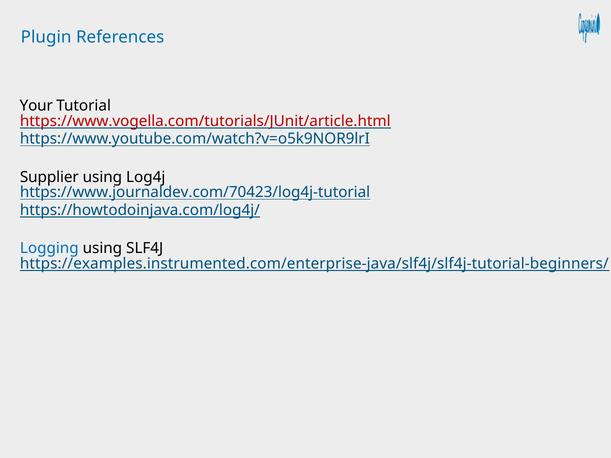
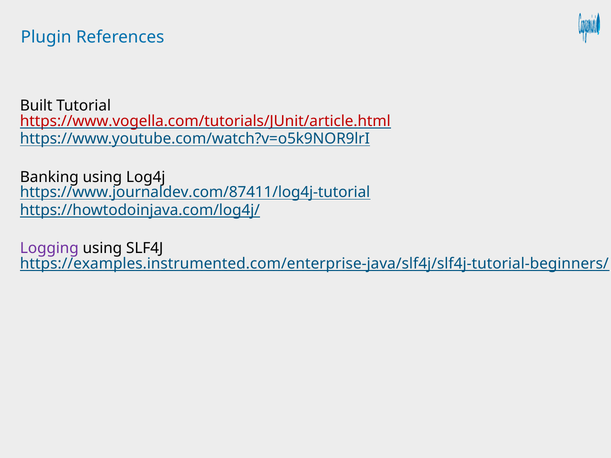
Your: Your -> Built
Supplier: Supplier -> Banking
https://www.journaldev.com/70423/log4j-tutorial: https://www.journaldev.com/70423/log4j-tutorial -> https://www.journaldev.com/87411/log4j-tutorial
Logging colour: blue -> purple
